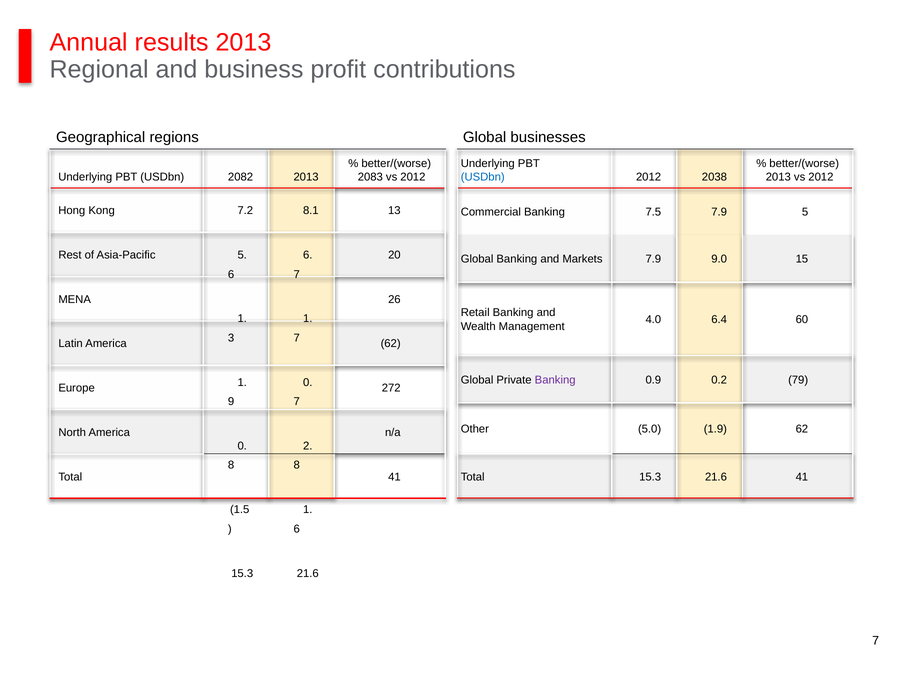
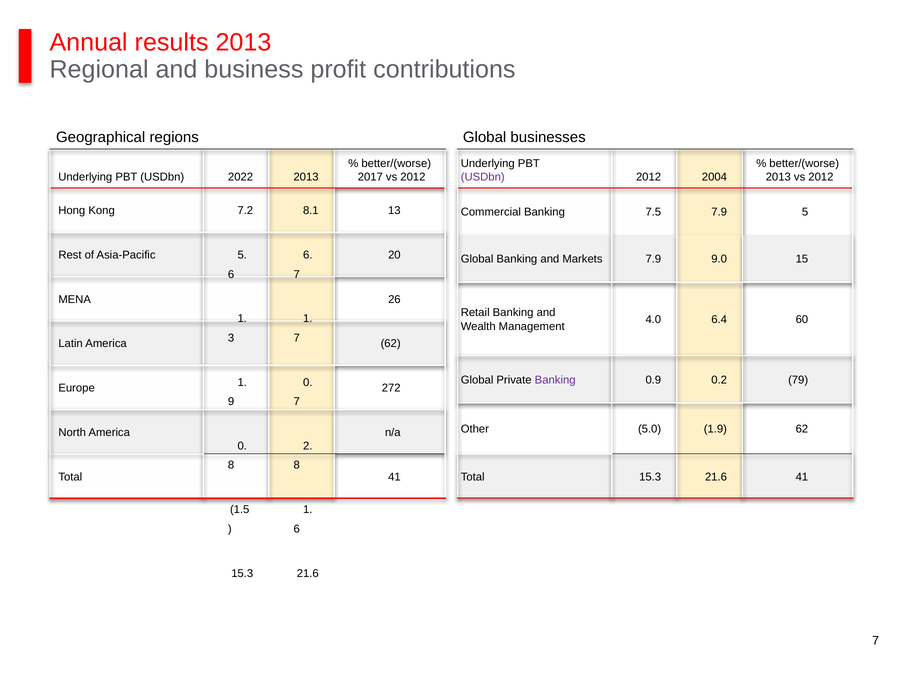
2082: 2082 -> 2022
2083: 2083 -> 2017
USDbn at (483, 177) colour: blue -> purple
2038: 2038 -> 2004
